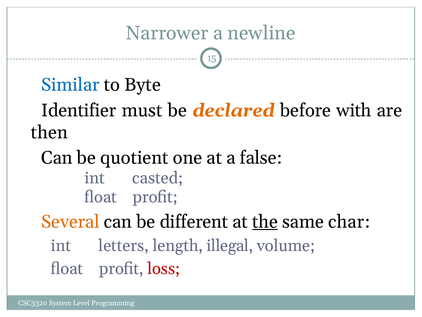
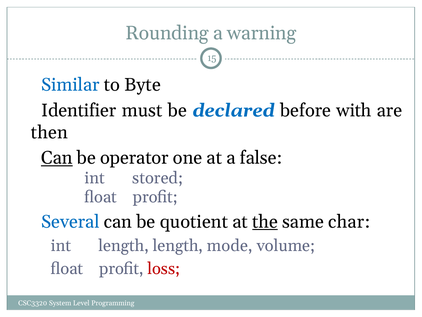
Narrower: Narrower -> Rounding
newline: newline -> warning
declared colour: orange -> blue
Can at (57, 158) underline: none -> present
quotient: quotient -> operator
casted: casted -> stored
Several colour: orange -> blue
different: different -> quotient
int letters: letters -> length
illegal: illegal -> mode
